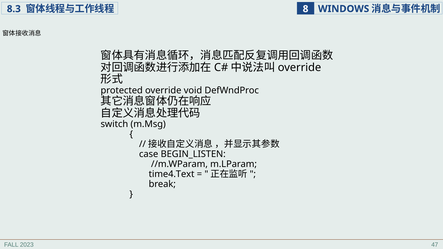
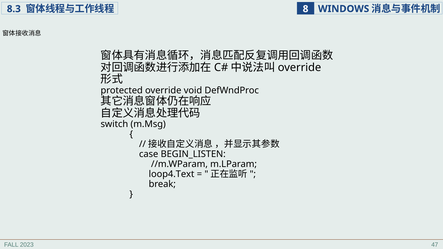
time4.Text: time4.Text -> loop4.Text
